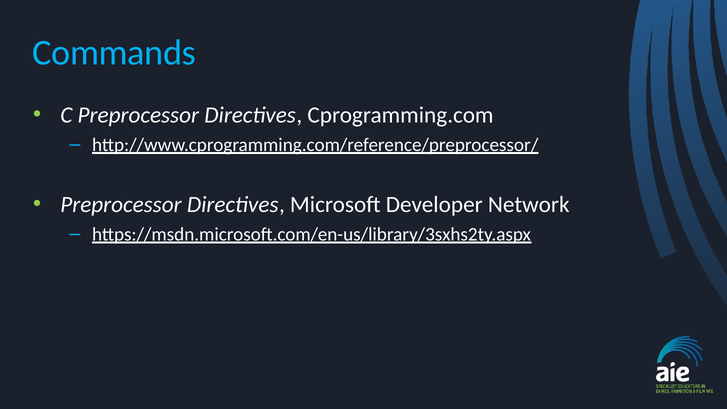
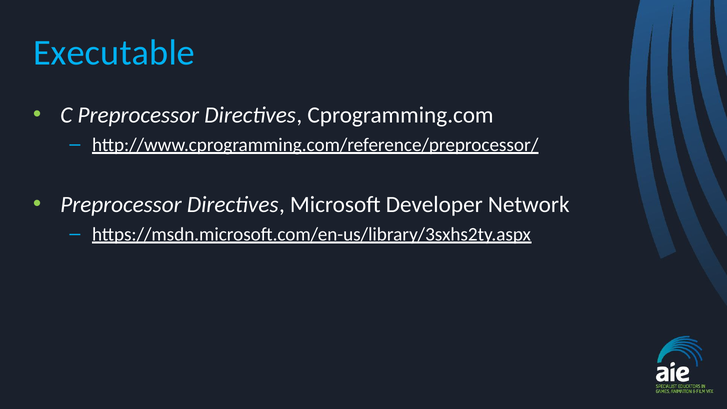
Commands: Commands -> Executable
